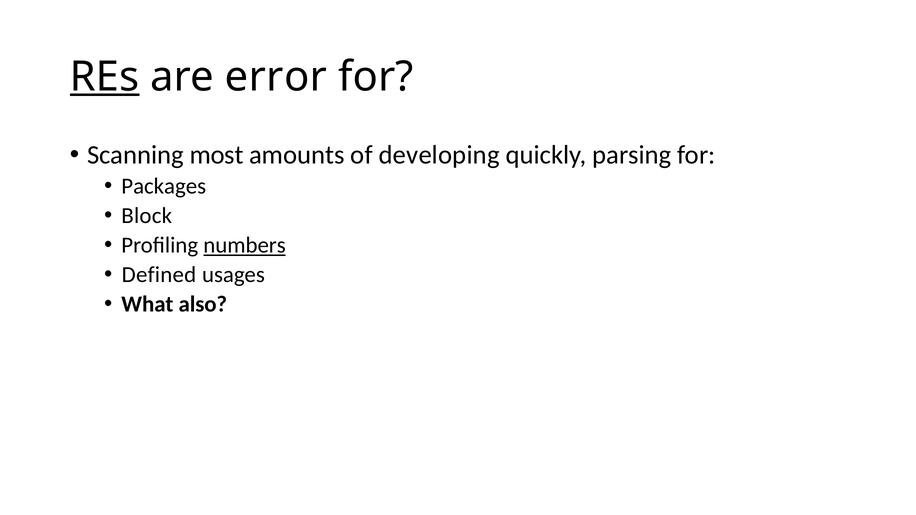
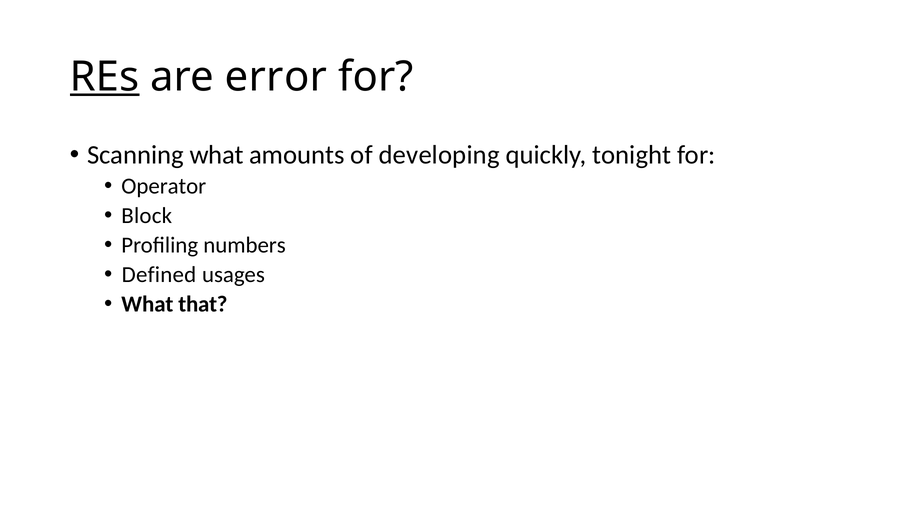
Scanning most: most -> what
parsing: parsing -> tonight
Packages: Packages -> Operator
numbers underline: present -> none
also: also -> that
